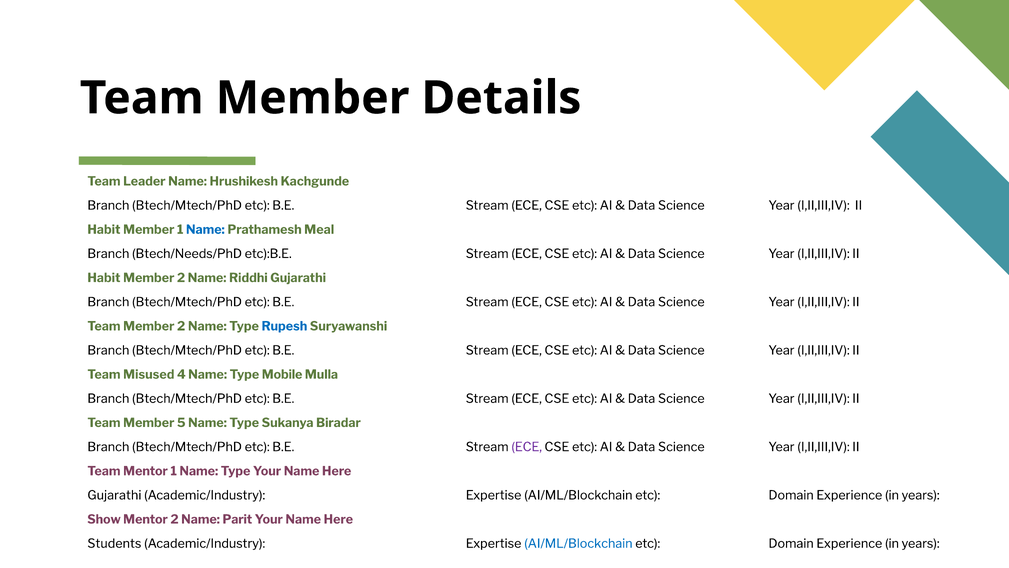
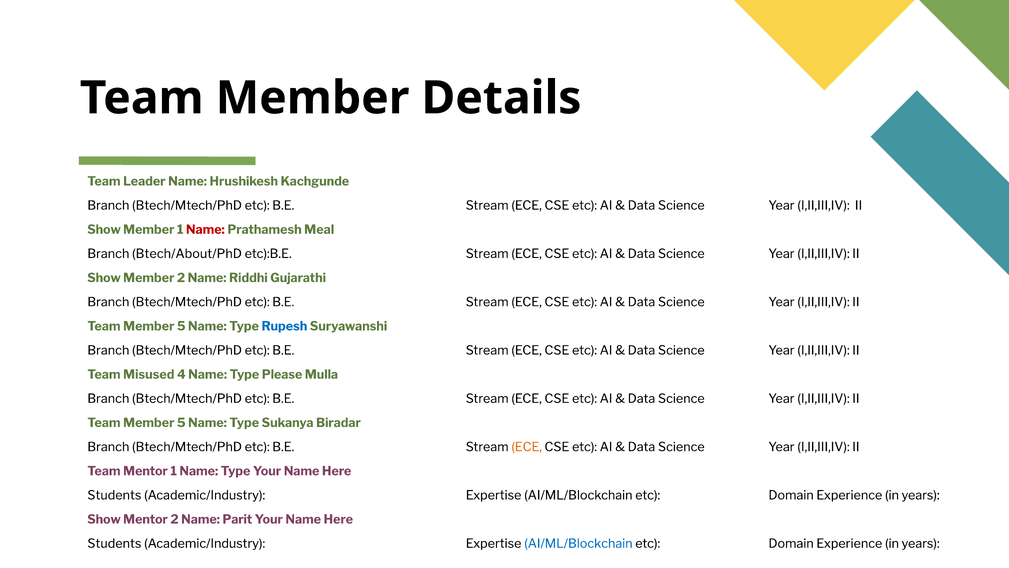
Habit at (104, 229): Habit -> Show
Name at (205, 229) colour: blue -> red
Btech/Needs/PhD: Btech/Needs/PhD -> Btech/About/PhD
Habit at (104, 278): Habit -> Show
2 at (181, 326): 2 -> 5
Mobile: Mobile -> Please
ECE at (527, 447) colour: purple -> orange
Gujarathi at (114, 495): Gujarathi -> Students
